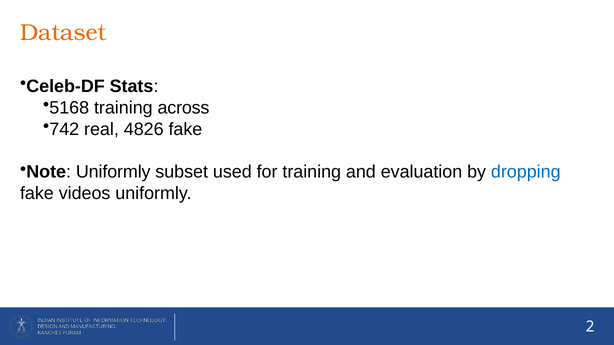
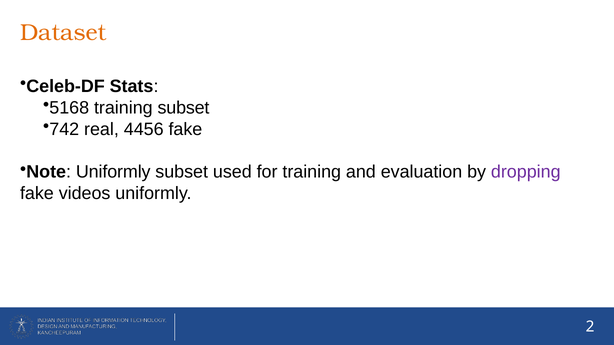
training across: across -> subset
4826: 4826 -> 4456
dropping colour: blue -> purple
